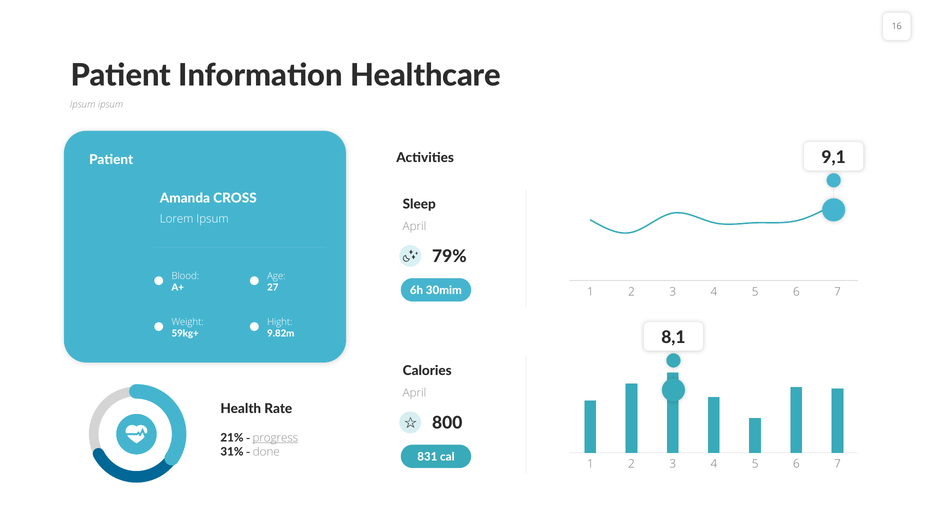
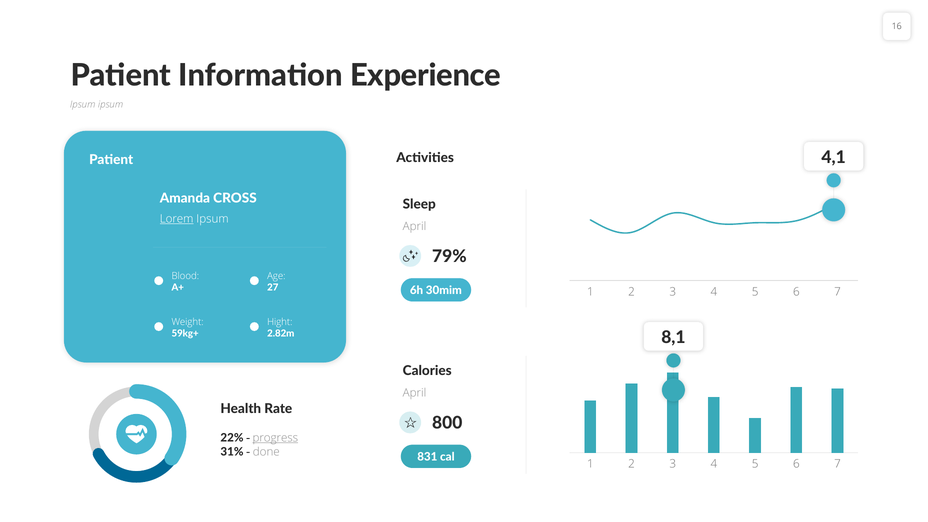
Healthcare: Healthcare -> Experience
9,1: 9,1 -> 4,1
Lorem underline: none -> present
9.82m: 9.82m -> 2.82m
21%: 21% -> 22%
